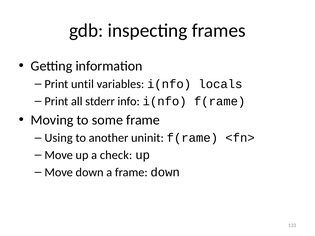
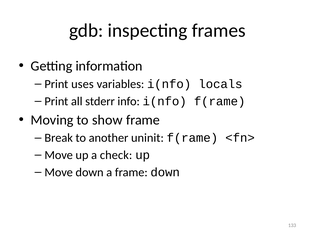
until: until -> uses
some: some -> show
Using: Using -> Break
